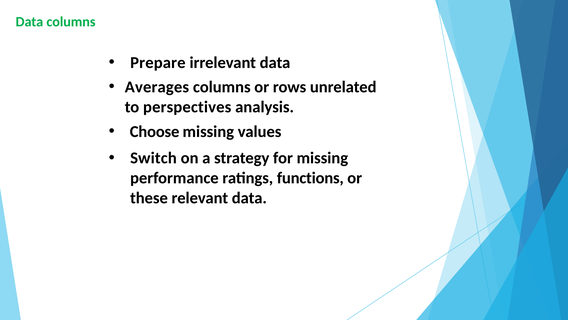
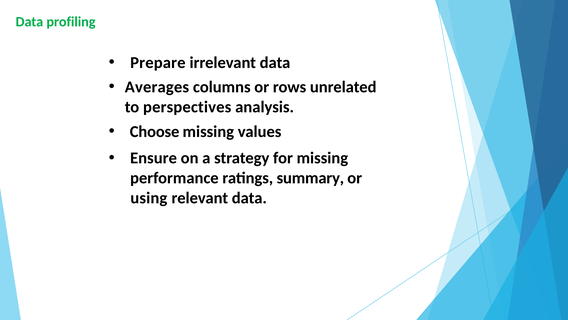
Data columns: columns -> profiling
Switch: Switch -> Ensure
functions: functions -> summary
these: these -> using
